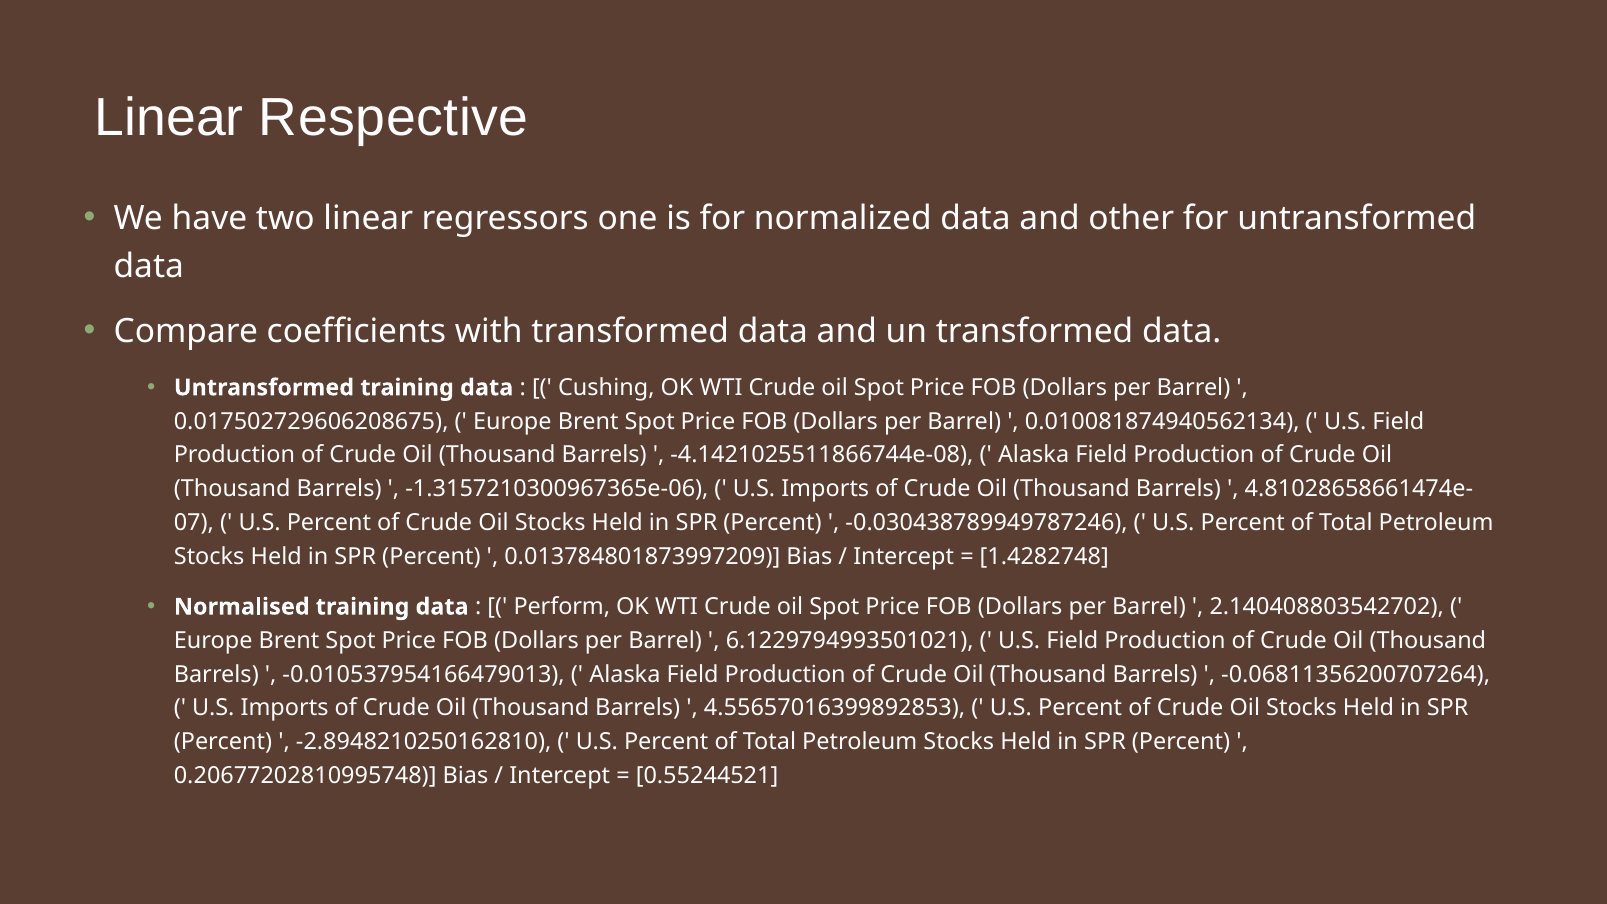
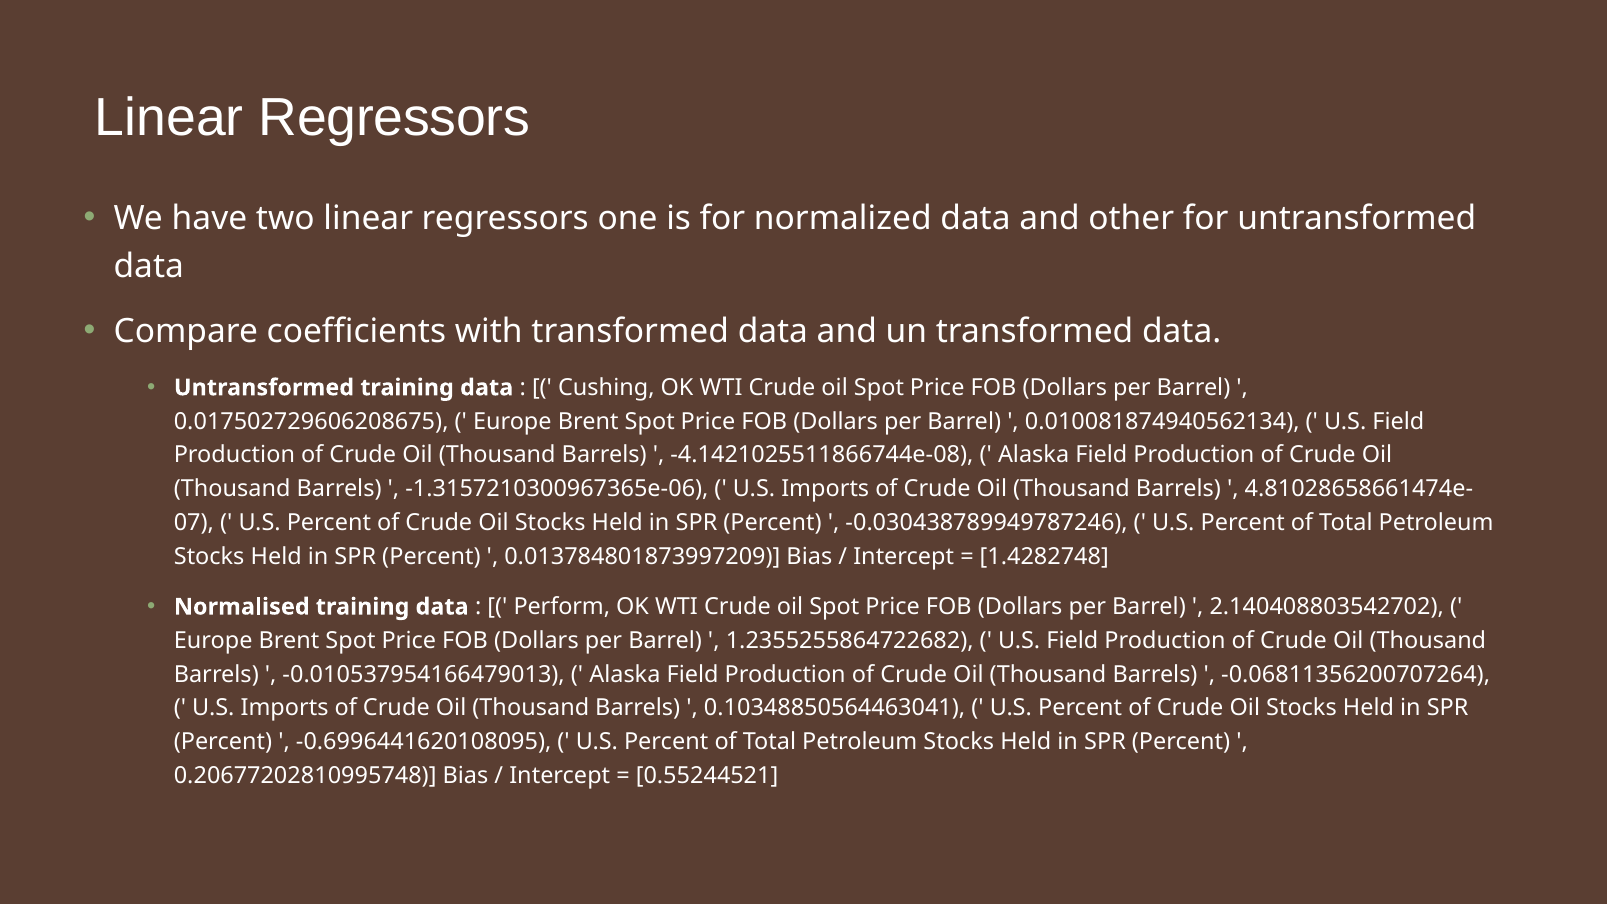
Respective at (394, 118): Respective -> Regressors
6.1229794993501021: 6.1229794993501021 -> 1.2355255864722682
4.55657016399892853: 4.55657016399892853 -> 0.10348850564463041
-2.8948210250162810: -2.8948210250162810 -> -0.6996441620108095
